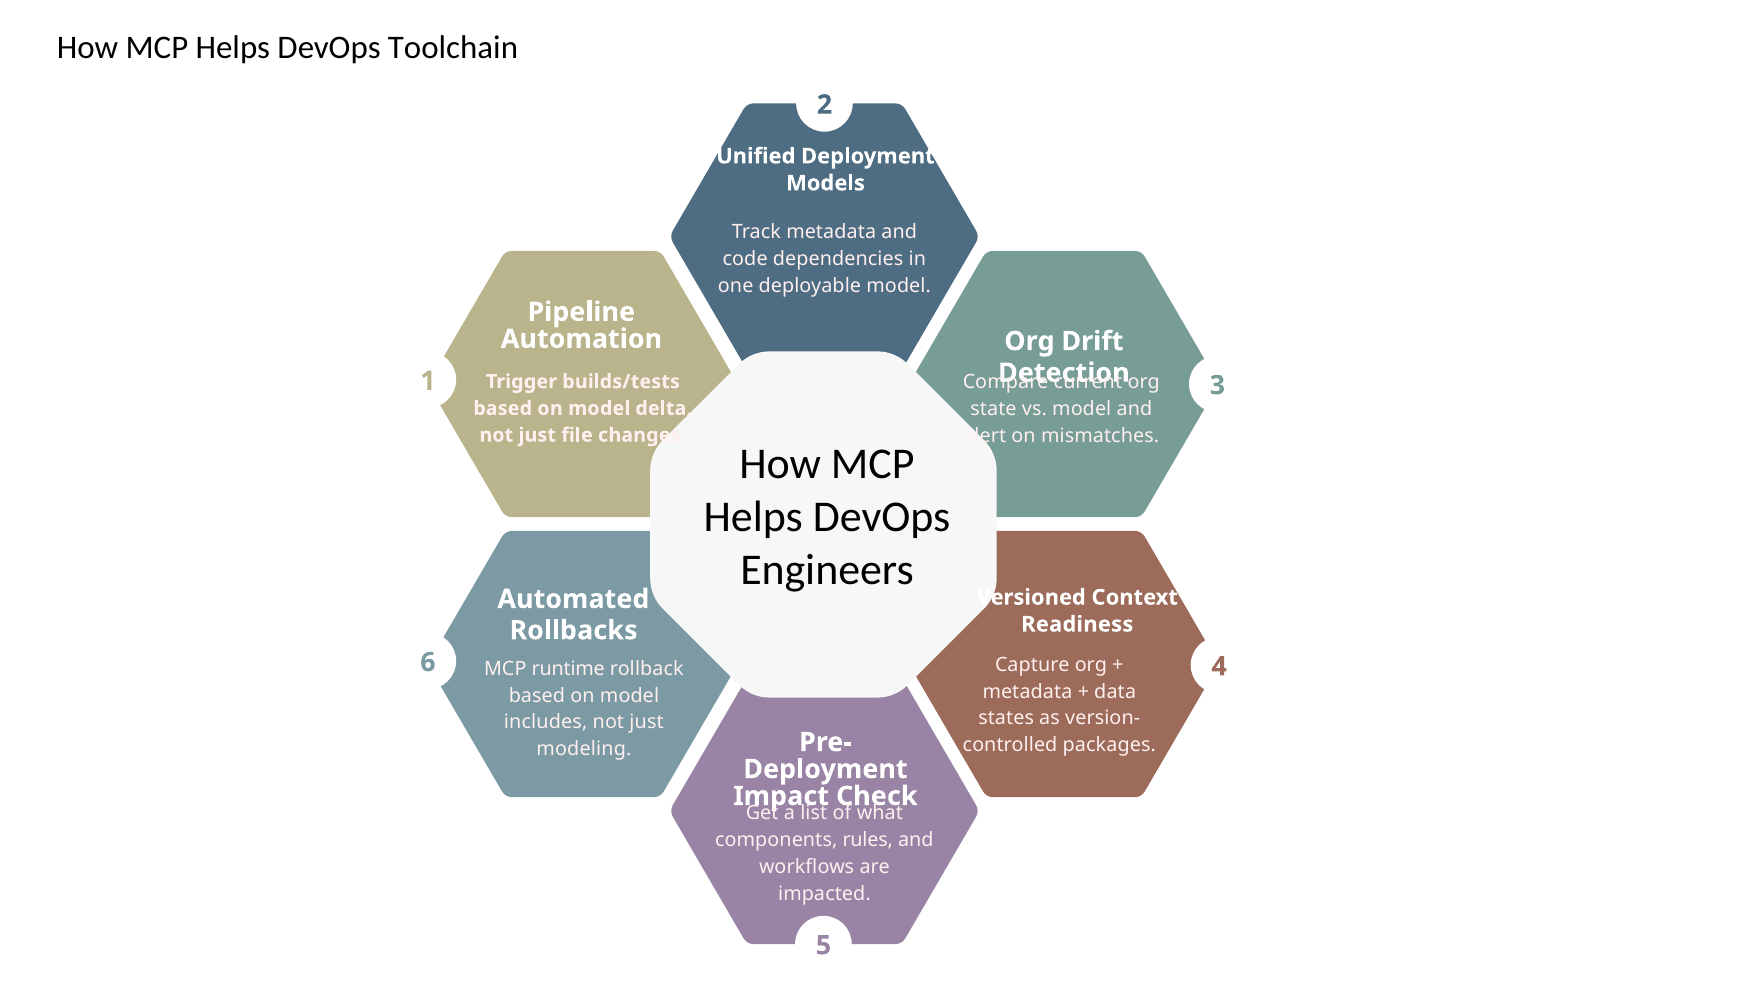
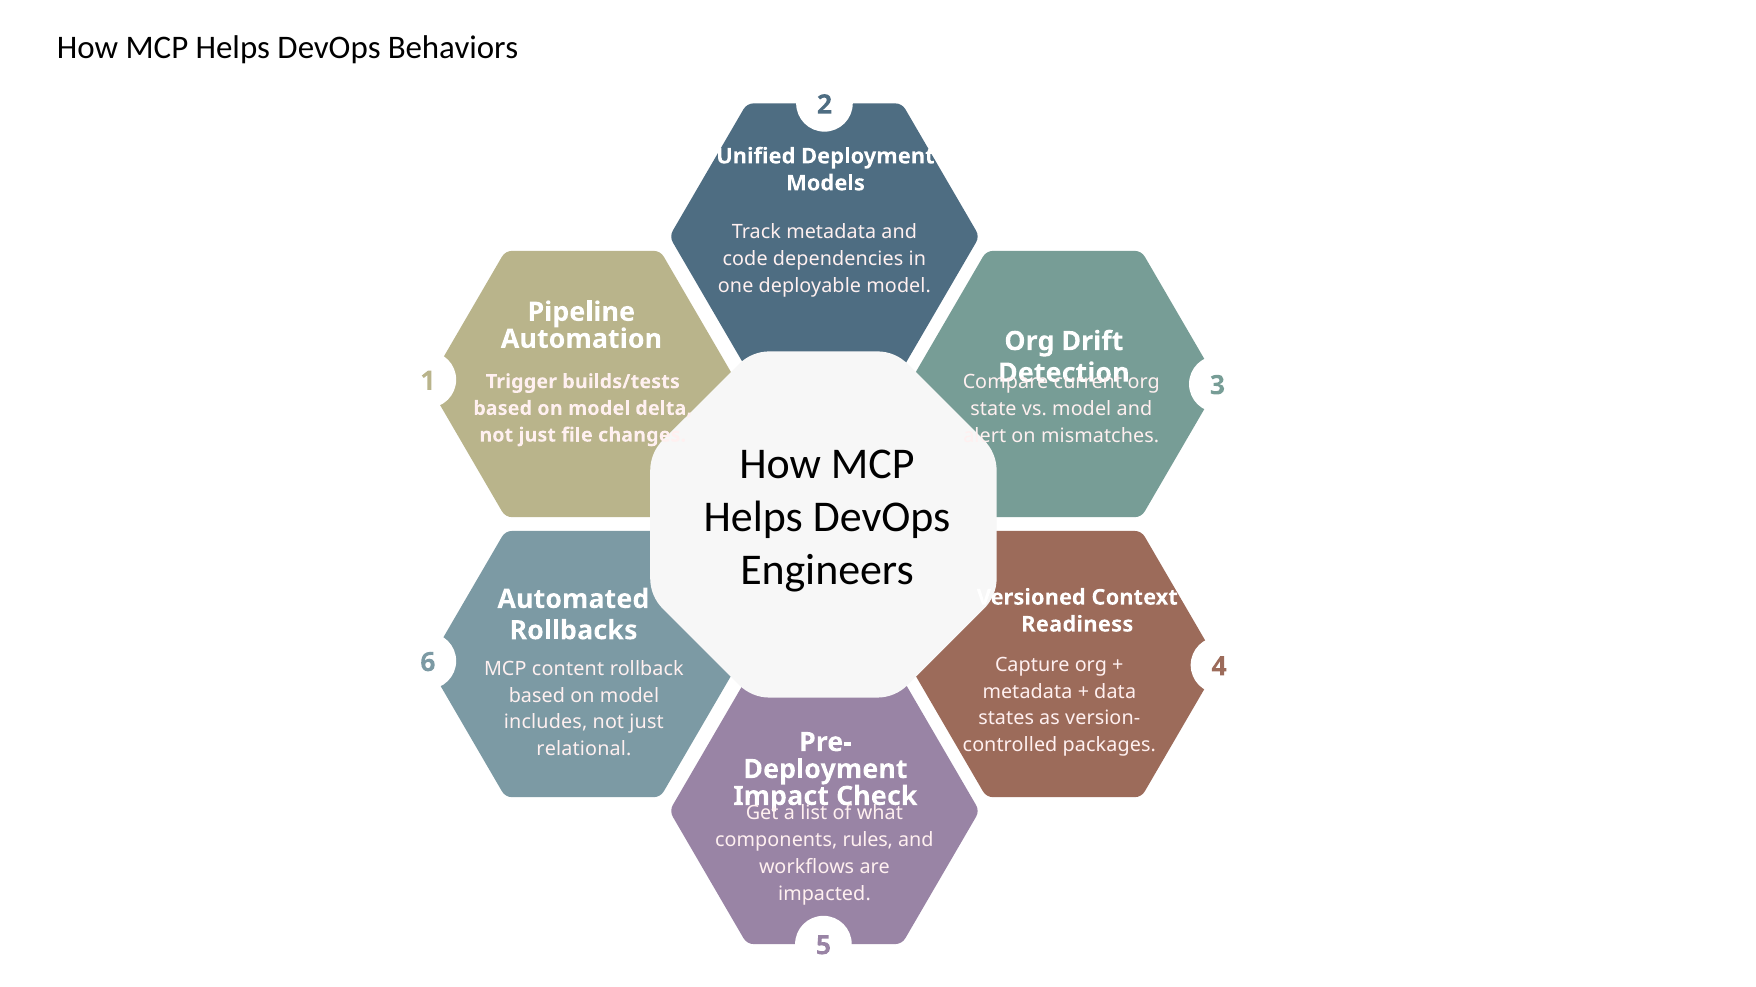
Toolchain: Toolchain -> Behaviors
runtime: runtime -> content
modeling: modeling -> relational
